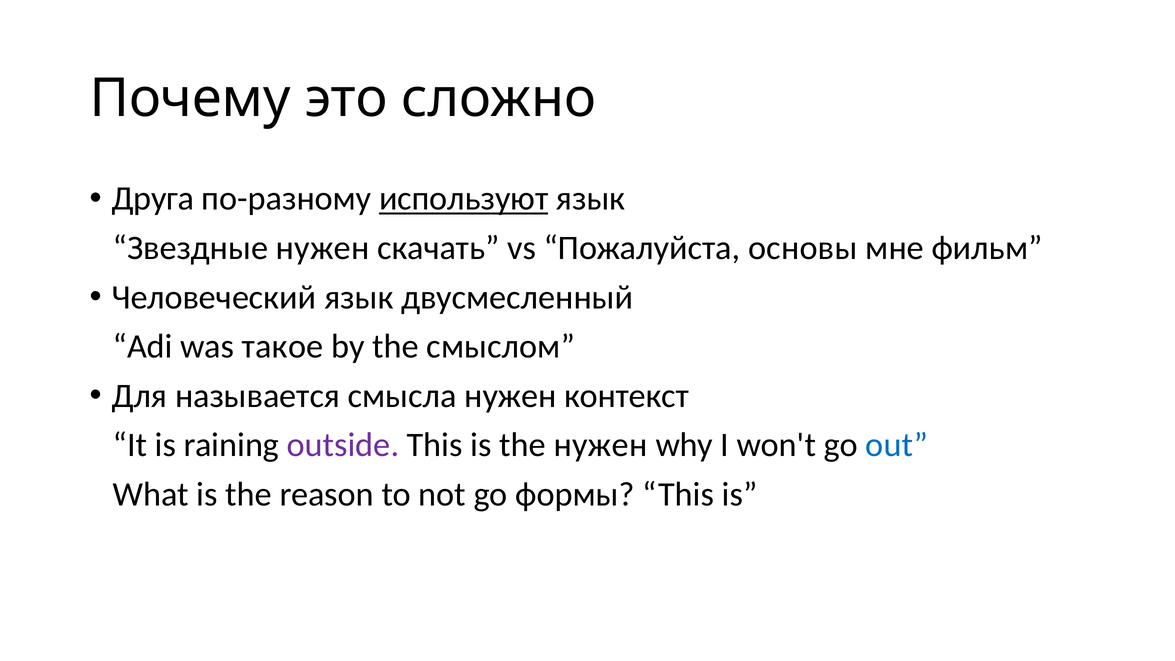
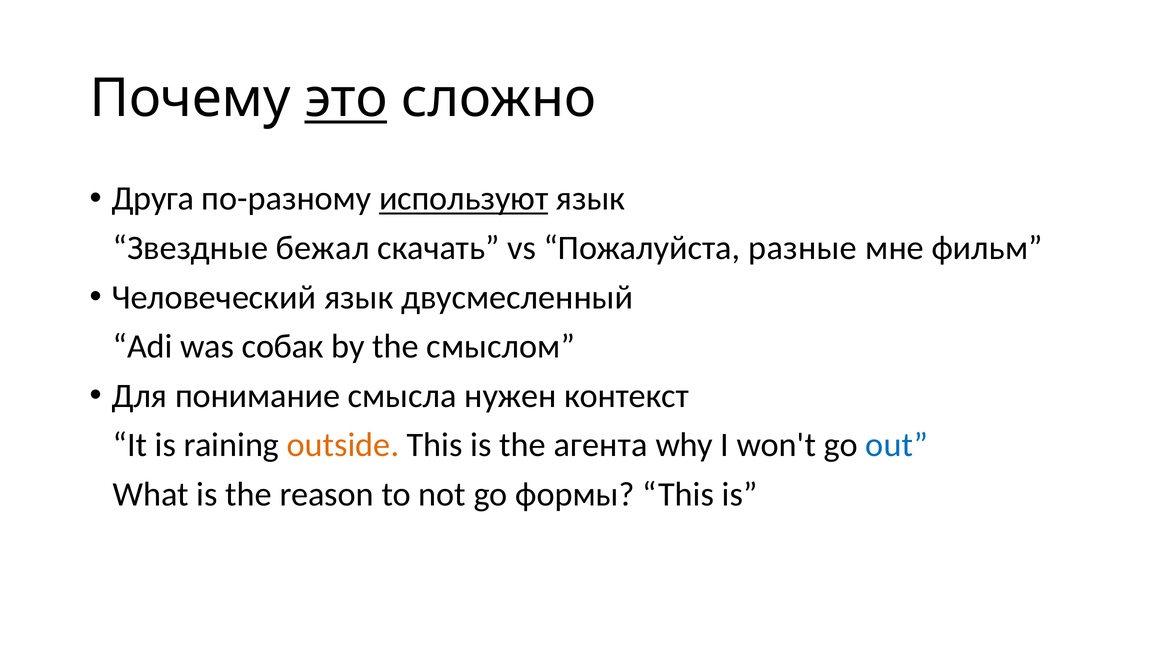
это underline: none -> present
Звездные нужен: нужен -> бежал
основы: основы -> разные
такое: такое -> собак
называется: называется -> понимание
outside colour: purple -> orange
the нужен: нужен -> агента
